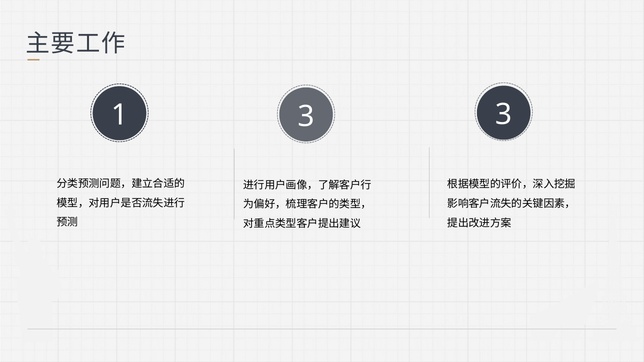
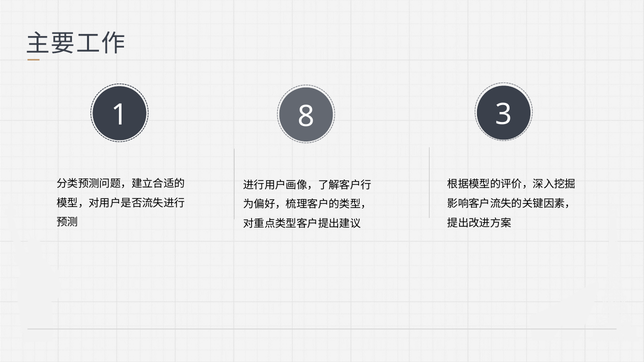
1 3: 3 -> 8
